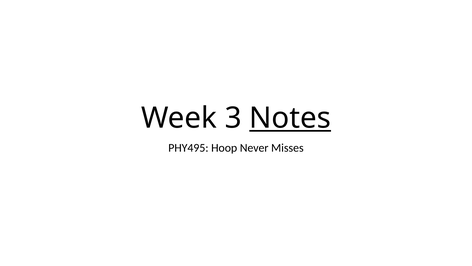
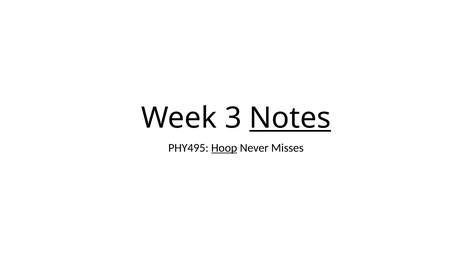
Hoop underline: none -> present
